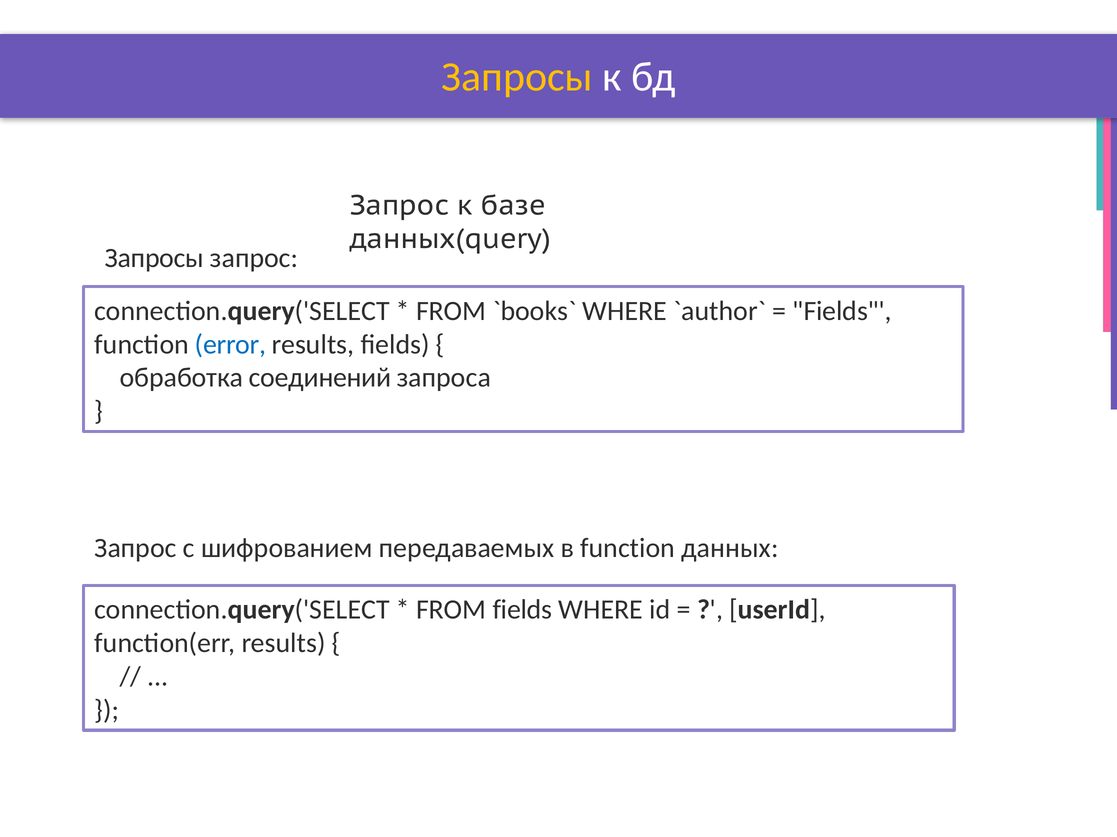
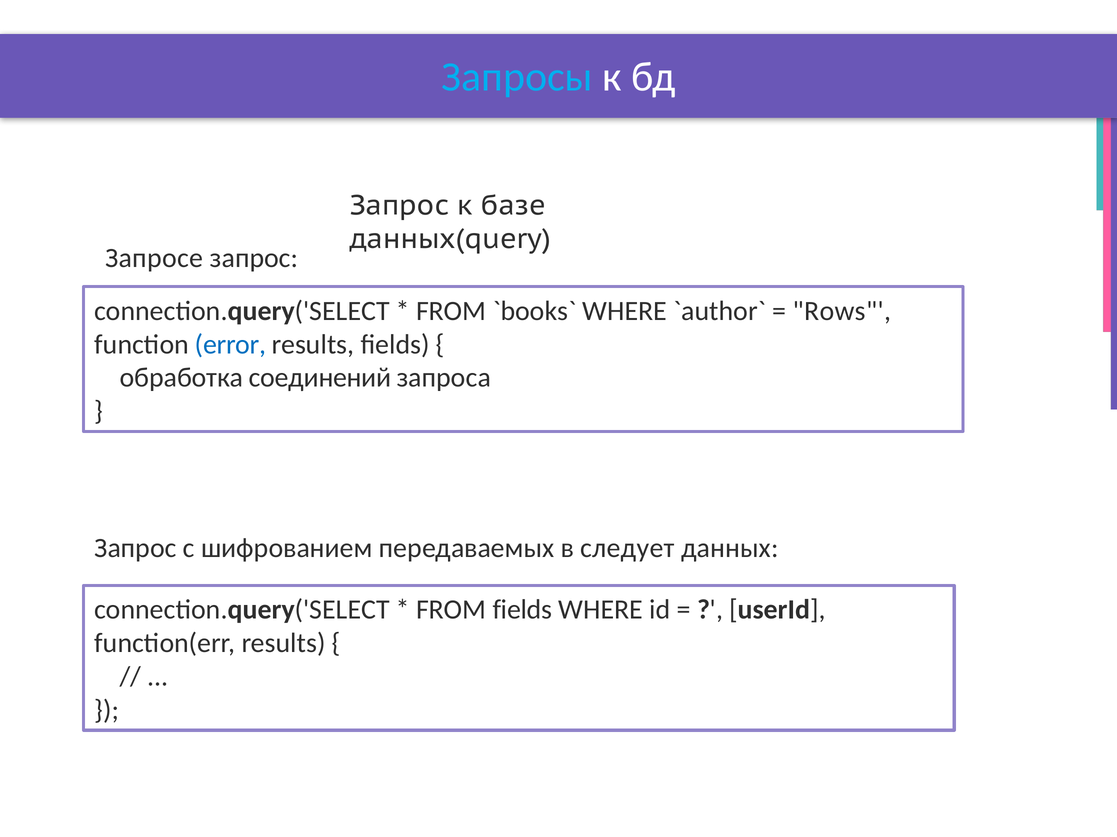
Запросы at (517, 77) colour: yellow -> light blue
Запросы at (154, 258): Запросы -> Запросе
Fields at (842, 311): Fields -> Rows
в function: function -> следует
